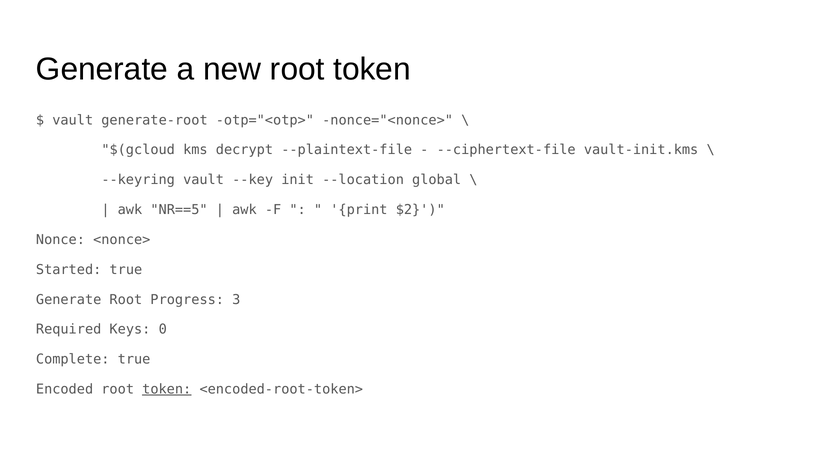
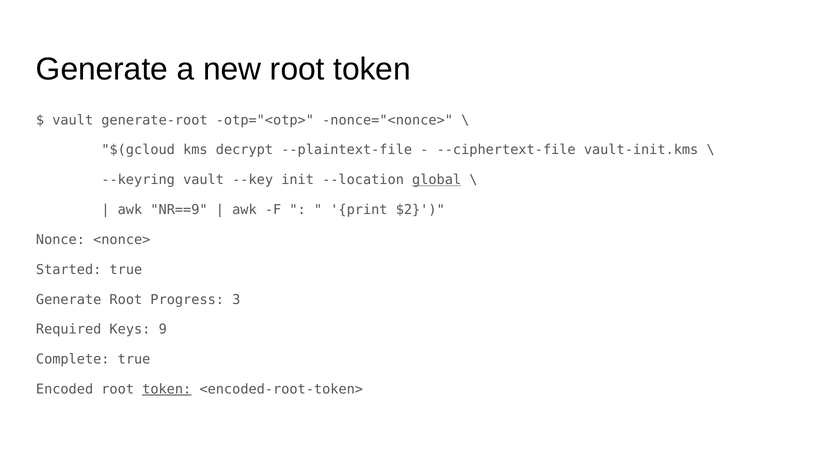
global underline: none -> present
NR==5: NR==5 -> NR==9
0: 0 -> 9
